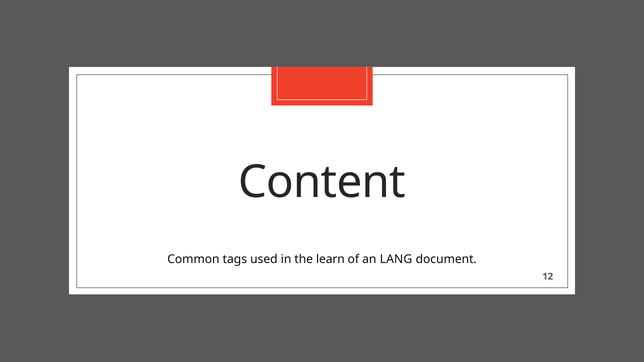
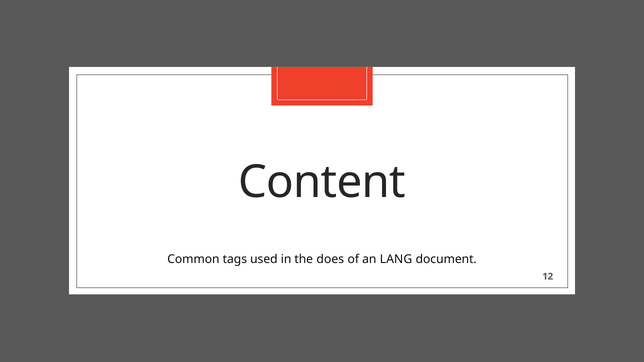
learn: learn -> does
